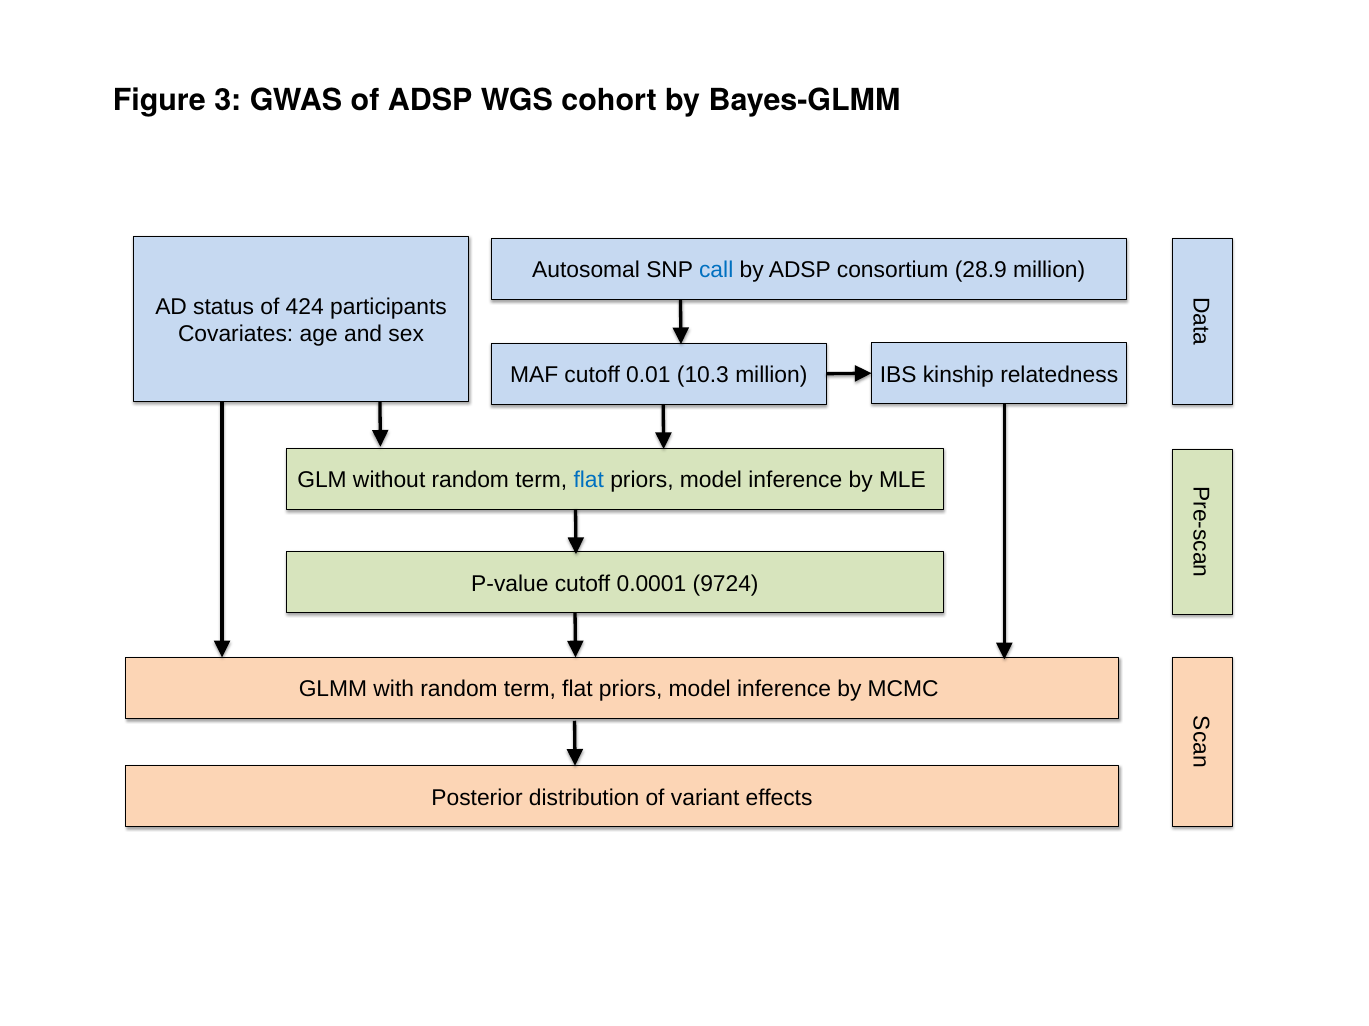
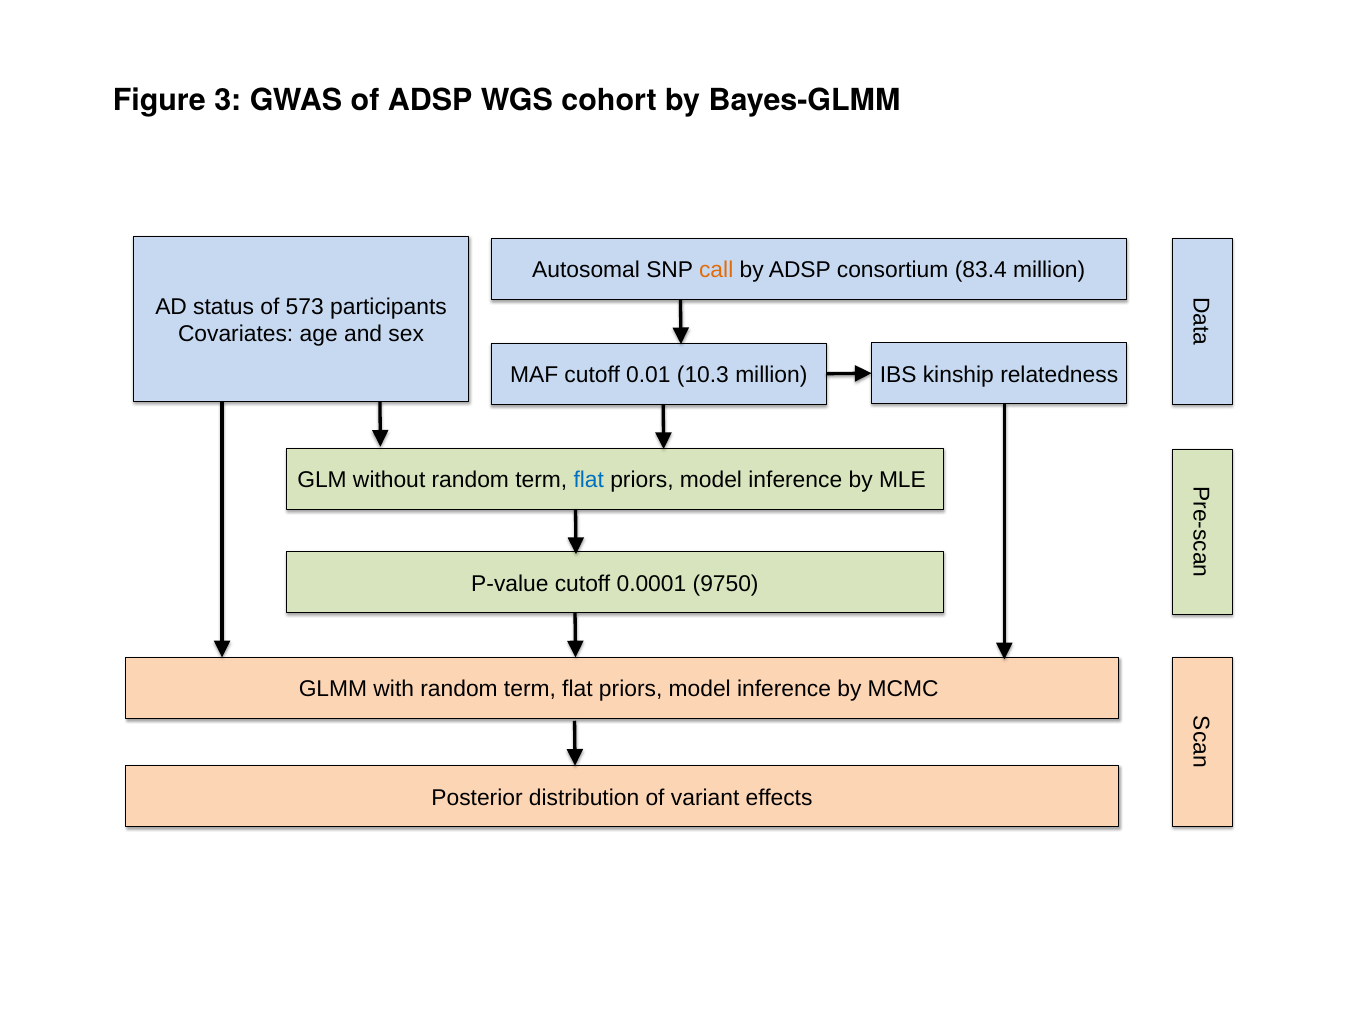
call colour: blue -> orange
28.9: 28.9 -> 83.4
424: 424 -> 573
9724: 9724 -> 9750
